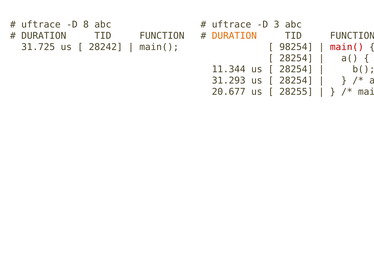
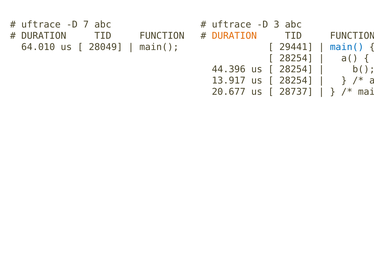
8: 8 -> 7
31.725: 31.725 -> 64.010
28242: 28242 -> 28049
98254: 98254 -> 29441
main( at (347, 47) colour: red -> blue
11.344: 11.344 -> 44.396
31.293: 31.293 -> 13.917
28255: 28255 -> 28737
